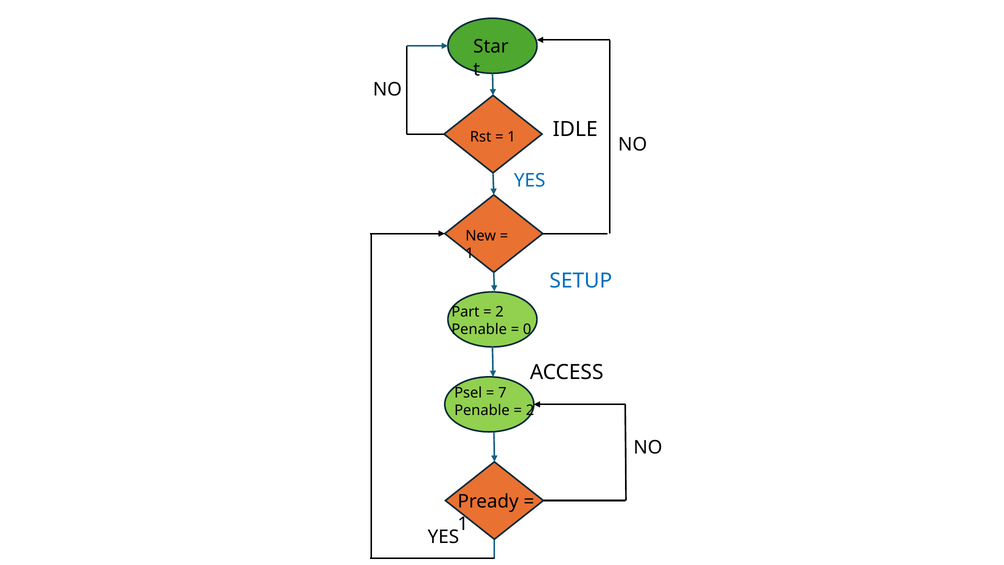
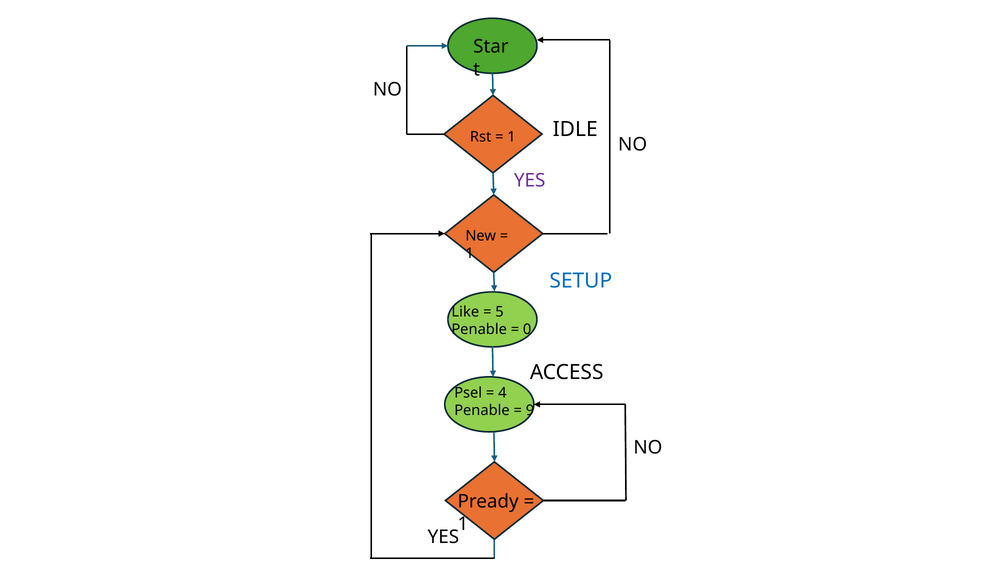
YES at (530, 180) colour: blue -> purple
Part: Part -> Like
2 at (500, 312): 2 -> 5
7: 7 -> 4
2 at (530, 410): 2 -> 9
